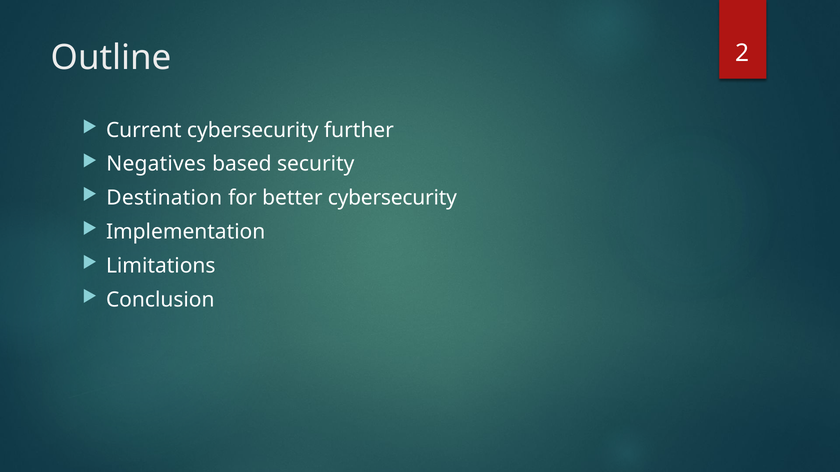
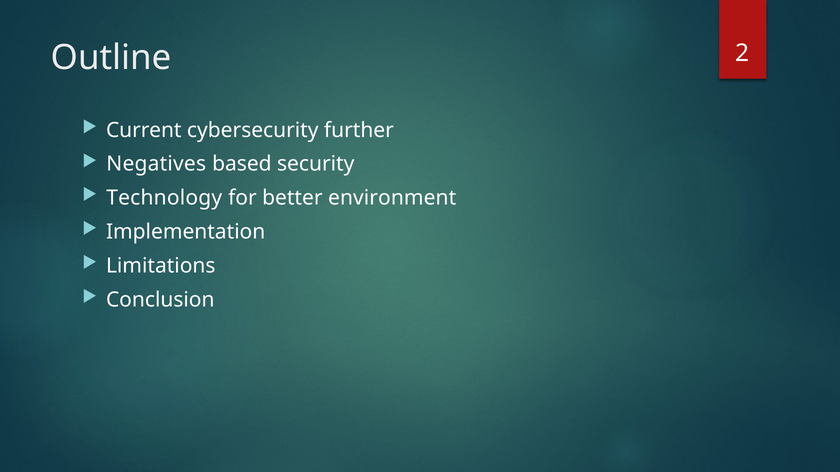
Destination: Destination -> Technology
better cybersecurity: cybersecurity -> environment
